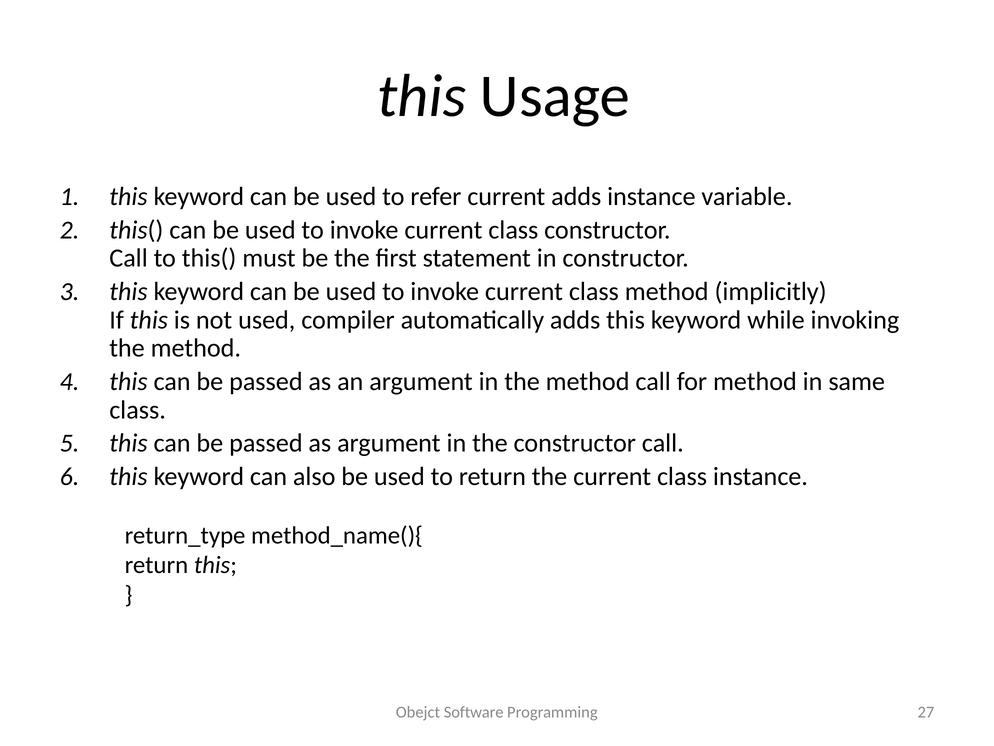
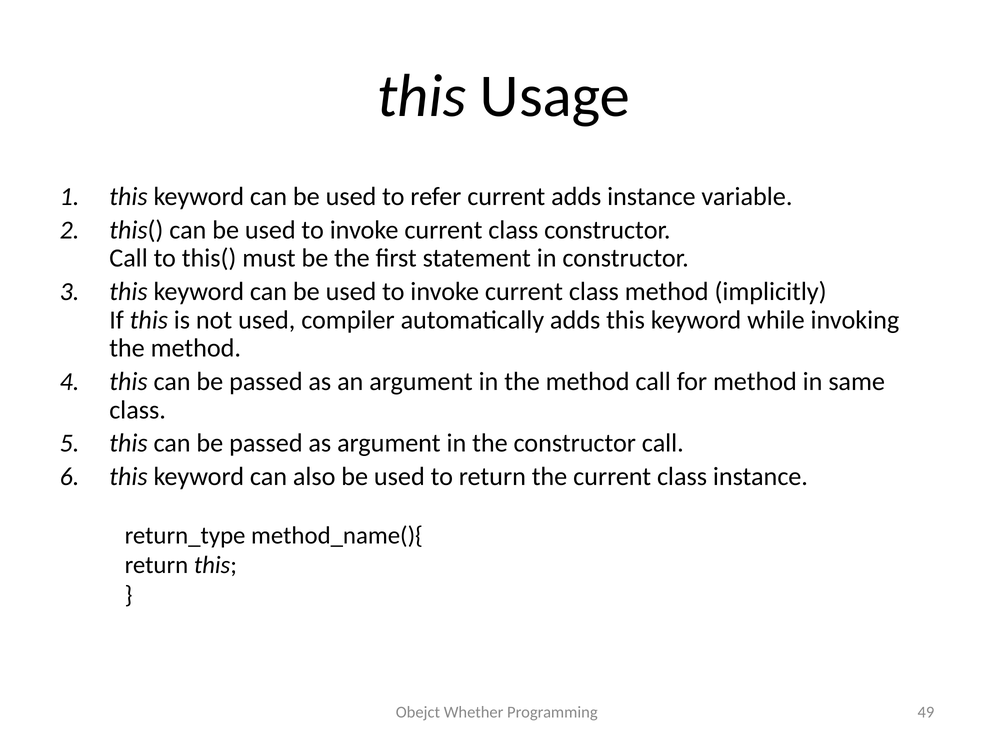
Software: Software -> Whether
27: 27 -> 49
